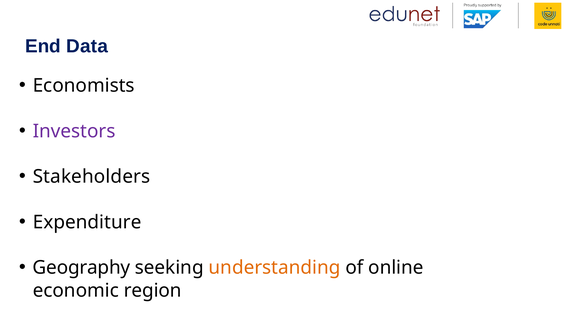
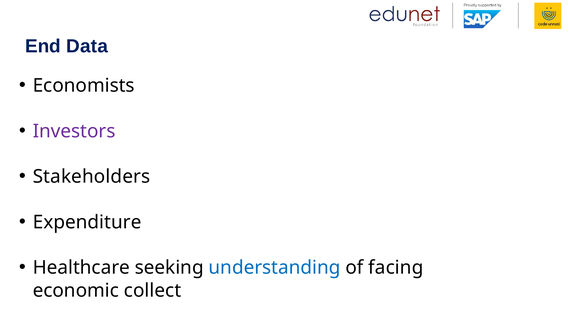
Geography: Geography -> Healthcare
understanding colour: orange -> blue
online: online -> facing
region: region -> collect
